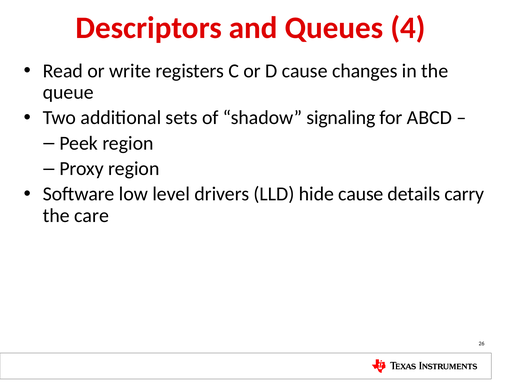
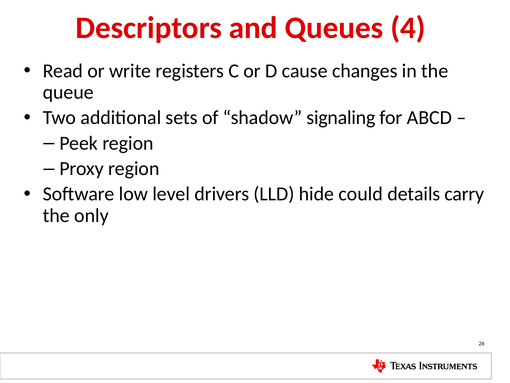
hide cause: cause -> could
care: care -> only
